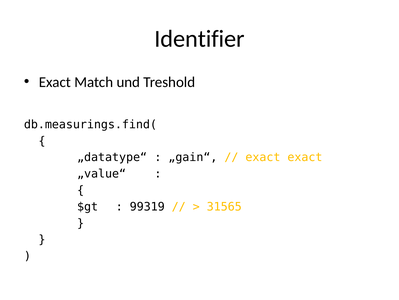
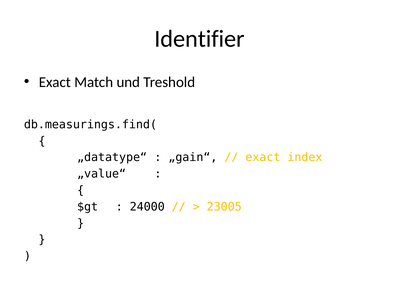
exact exact: exact -> index
99319: 99319 -> 24000
31565: 31565 -> 23005
